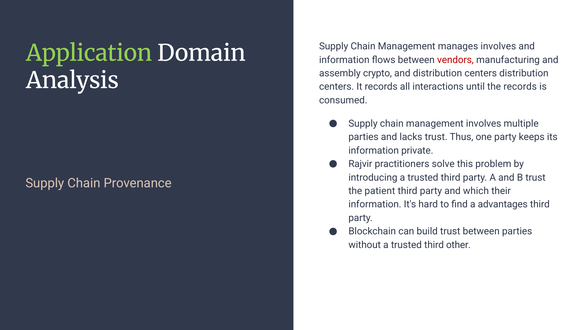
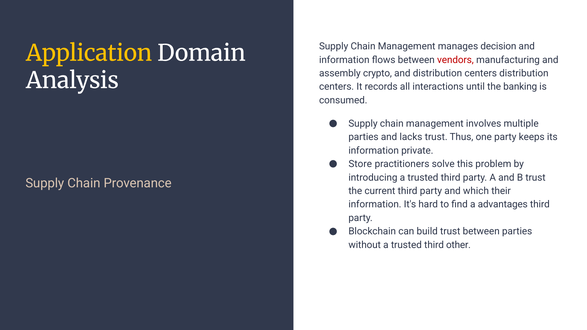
manages involves: involves -> decision
Application colour: light green -> yellow
the records: records -> banking
Rajvir: Rajvir -> Store
patient: patient -> current
